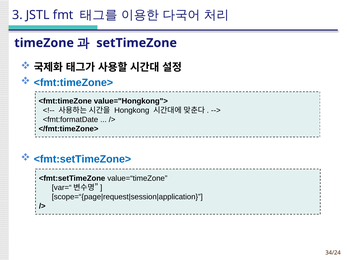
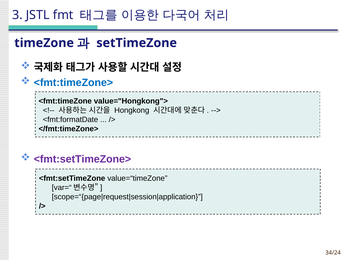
<fmt:setTimeZone> colour: blue -> purple
